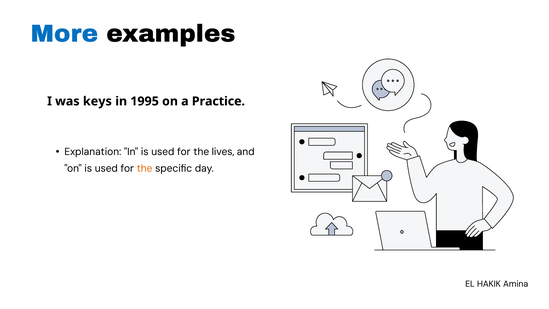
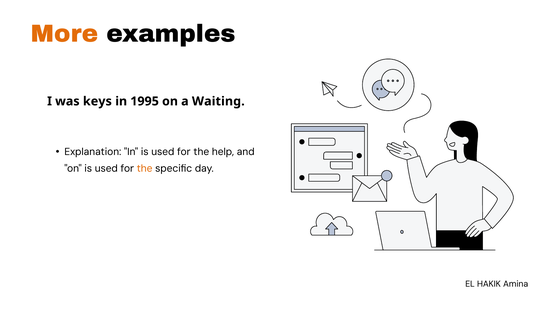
More colour: blue -> orange
Practice: Practice -> Waiting
lives: lives -> help
